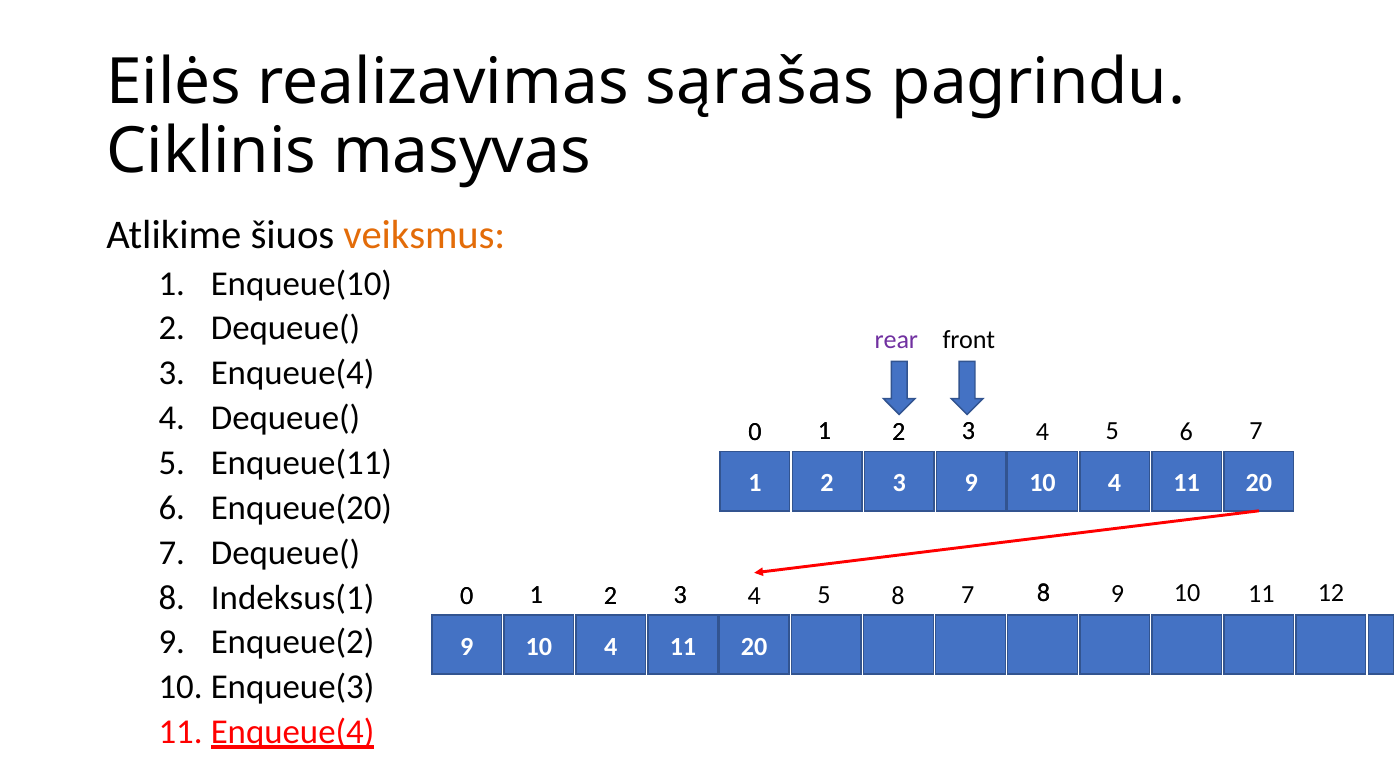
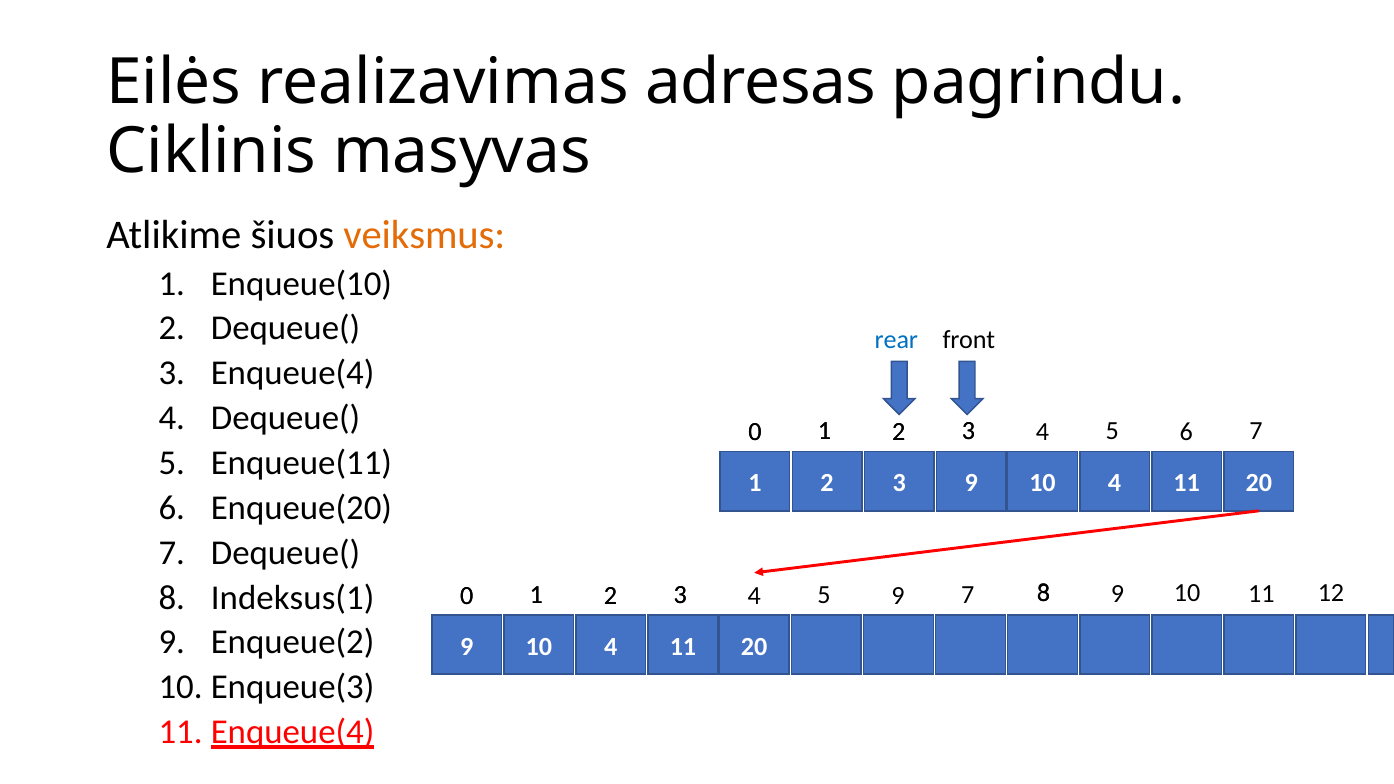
sąrašas: sąrašas -> adresas
rear colour: purple -> blue
5 8: 8 -> 9
